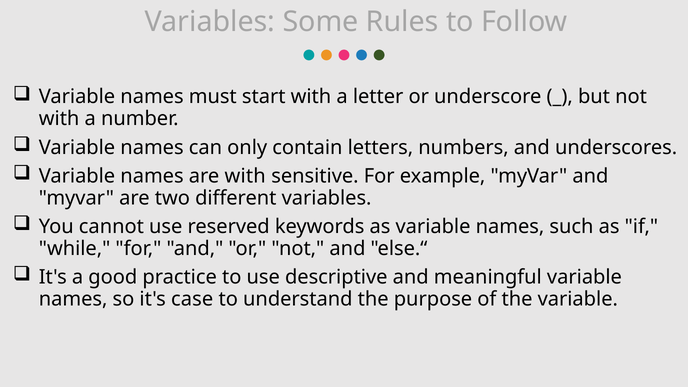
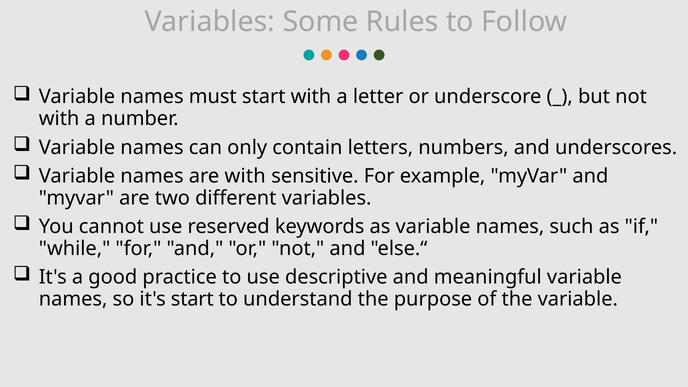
it's case: case -> start
